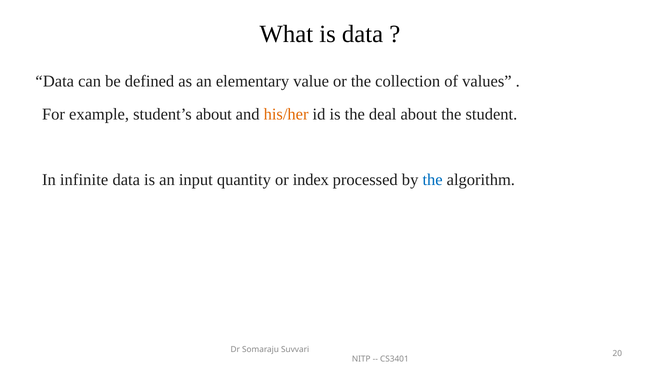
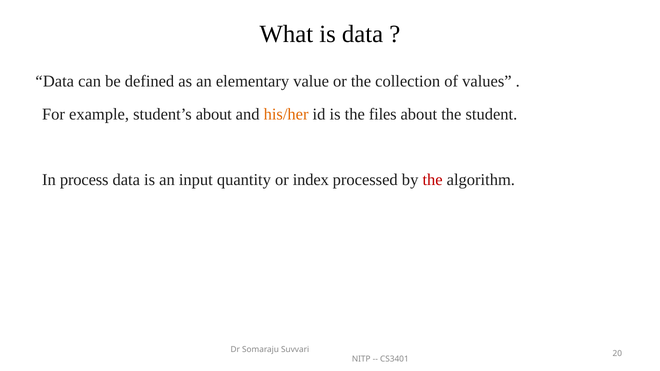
deal: deal -> files
infinite: infinite -> process
the at (433, 180) colour: blue -> red
